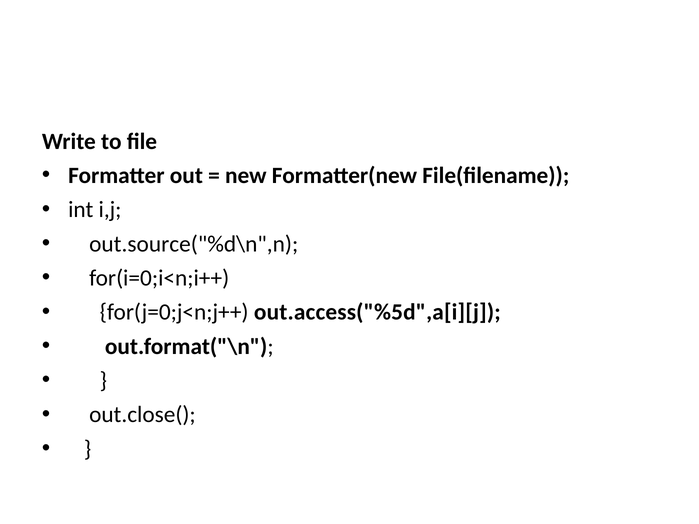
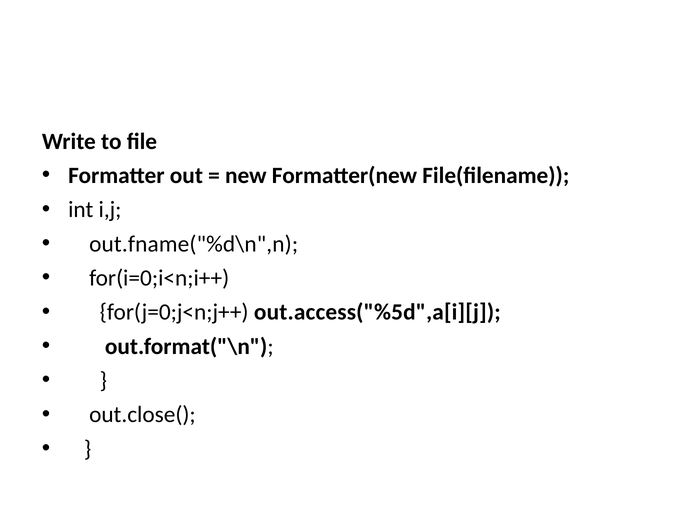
out.source("%d\n",n: out.source("%d\n",n -> out.fname("%d\n",n
